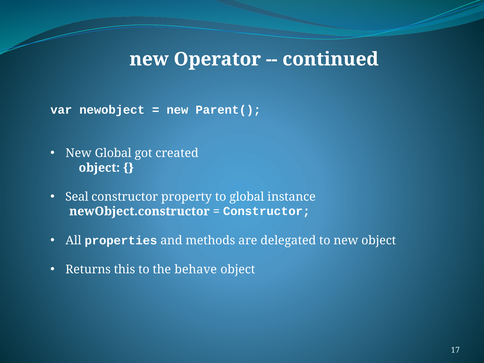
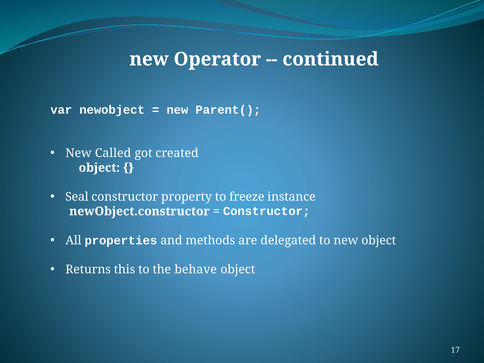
New Global: Global -> Called
to global: global -> freeze
